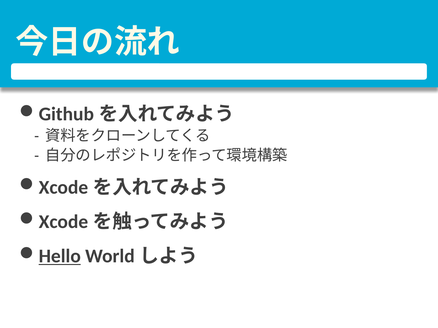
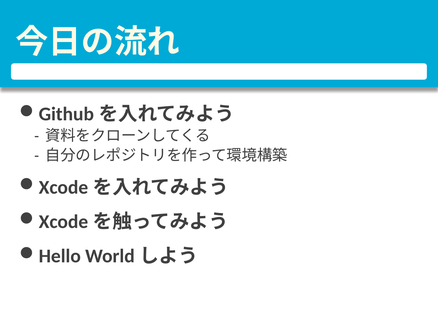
Hello underline: present -> none
